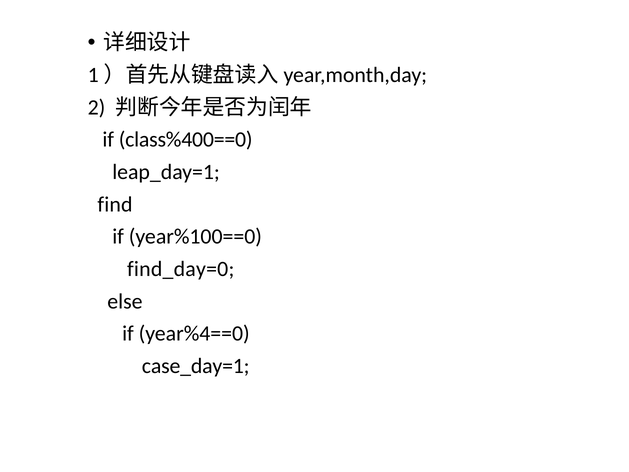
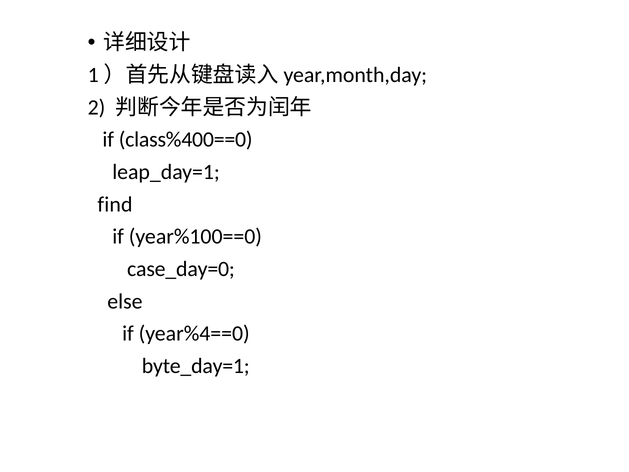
find_day=0: find_day=0 -> case_day=0
case_day=1: case_day=1 -> byte_day=1
